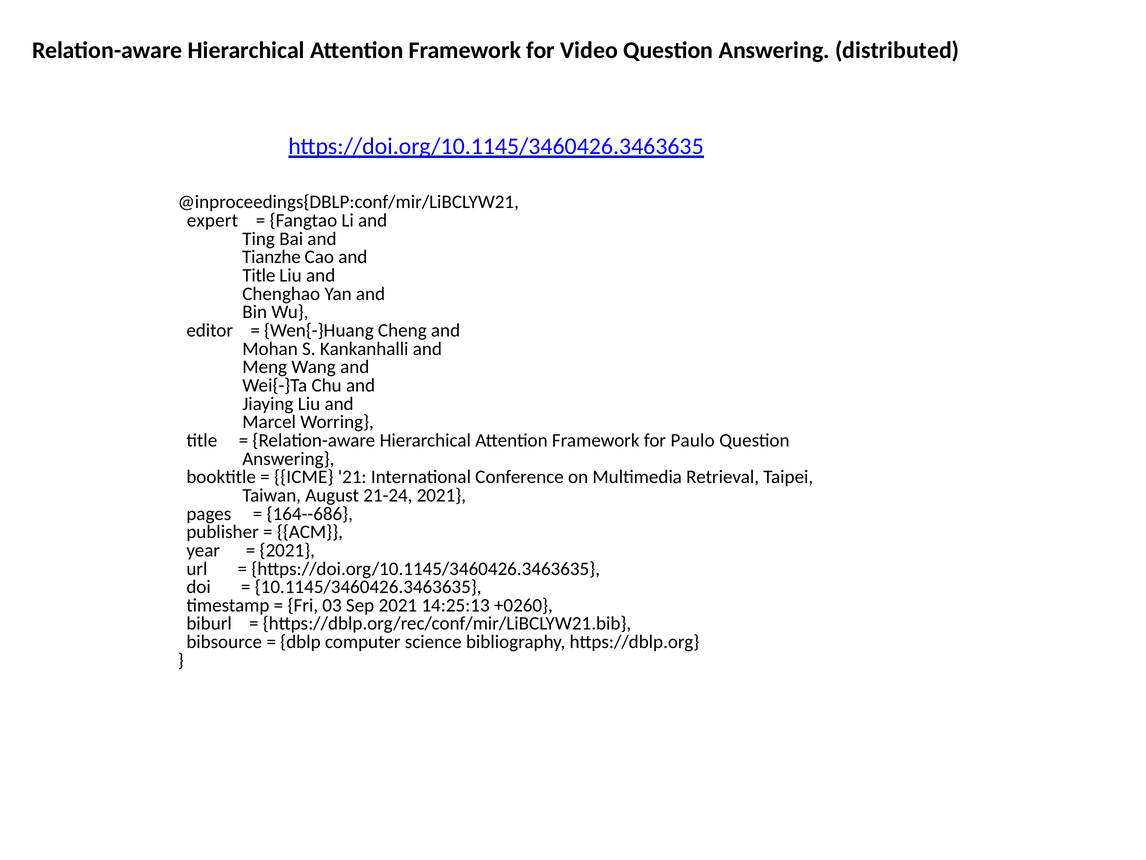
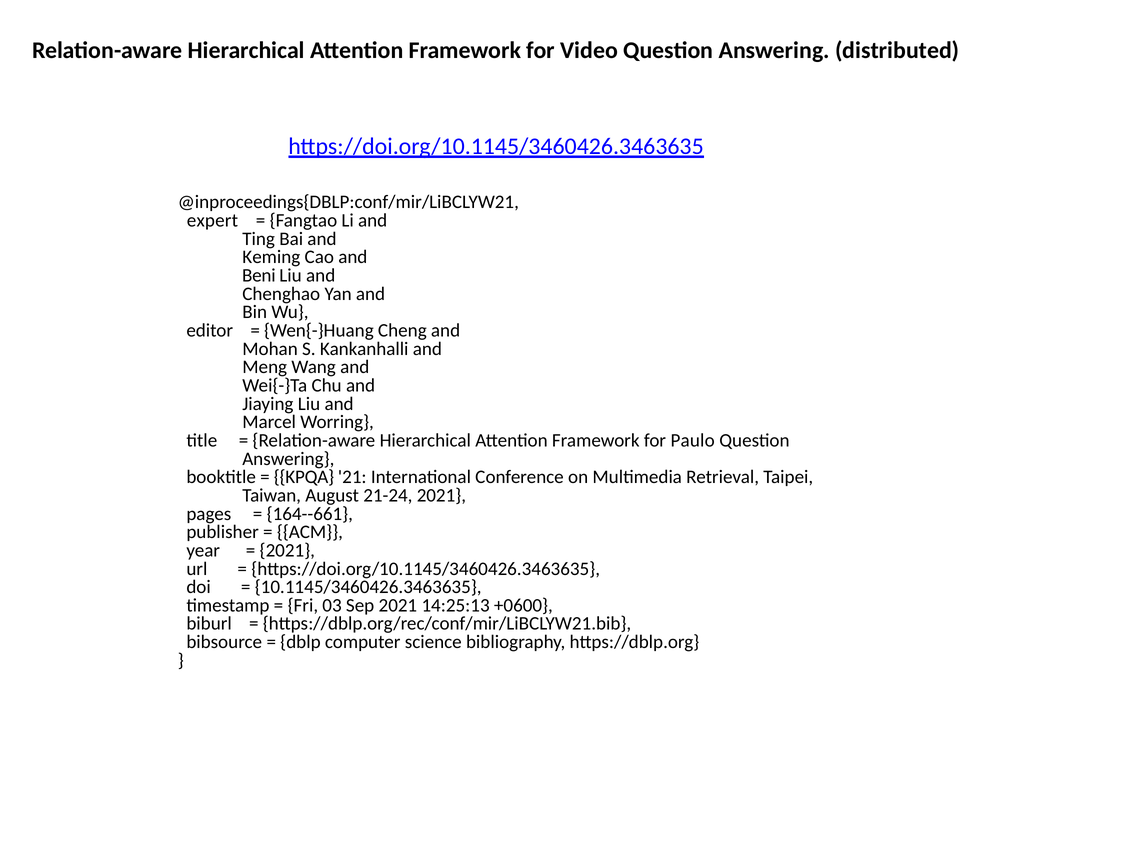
Tianzhe: Tianzhe -> Keming
Title at (259, 275): Title -> Beni
ICME: ICME -> KPQA
164--686: 164--686 -> 164--661
+0260: +0260 -> +0600
